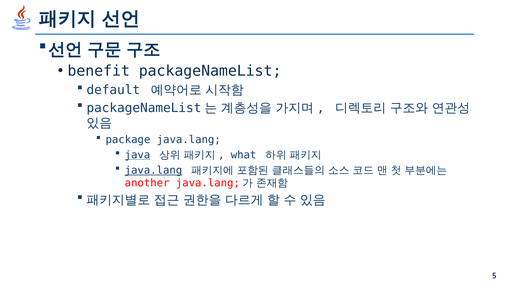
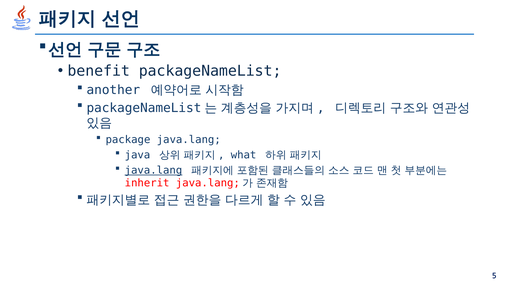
default: default -> another
java underline: present -> none
another: another -> inherit
